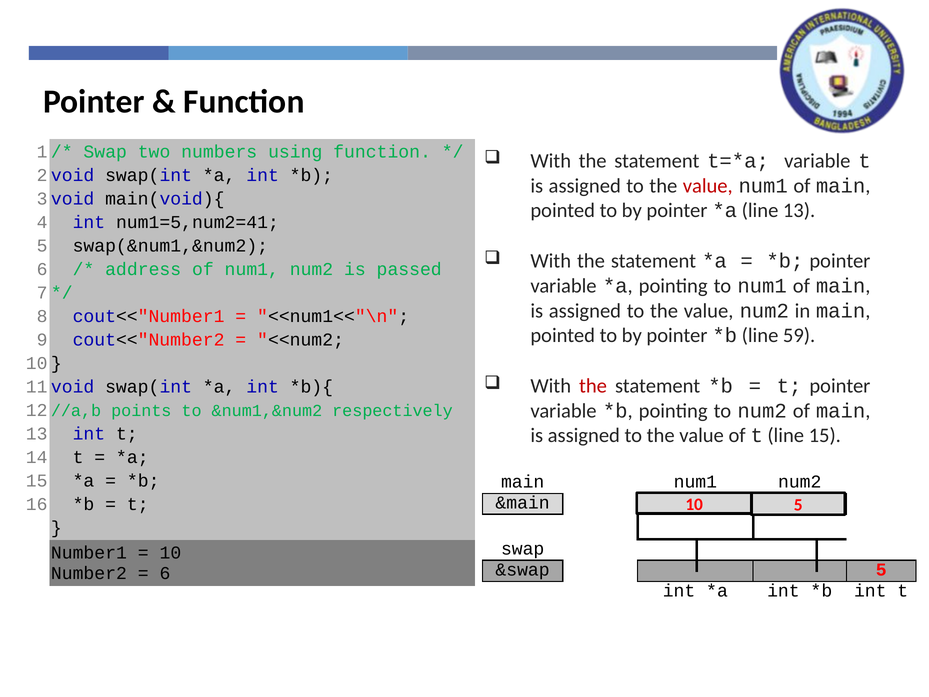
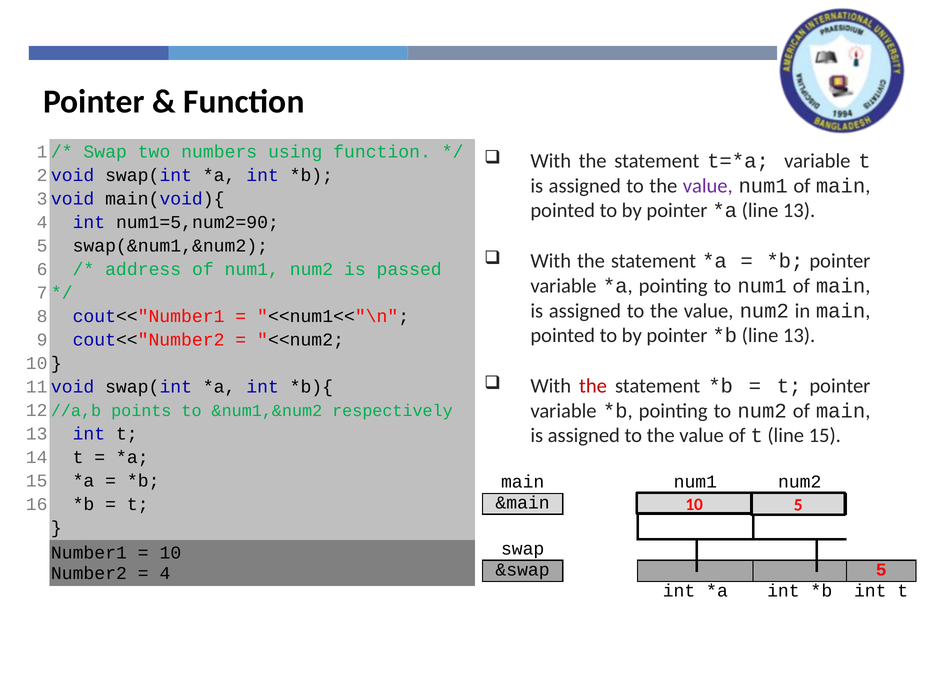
value at (708, 186) colour: red -> purple
num1=5,num2=41: num1=5,num2=41 -> num1=5,num2=90
59 at (799, 335): 59 -> 13
6 at (165, 573): 6 -> 4
